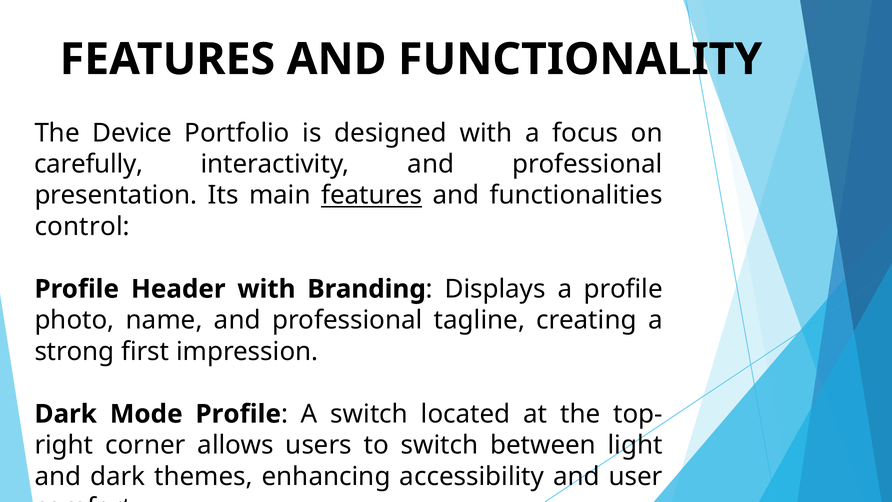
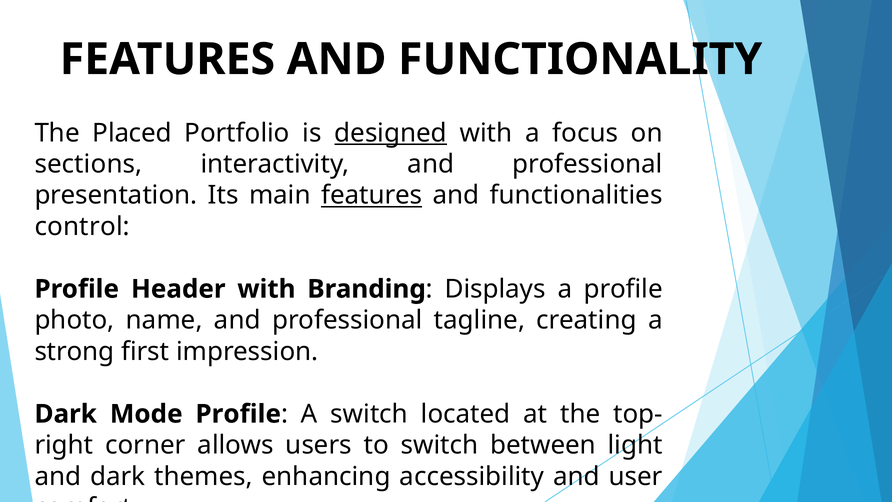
Device: Device -> Placed
designed underline: none -> present
carefully: carefully -> sections
